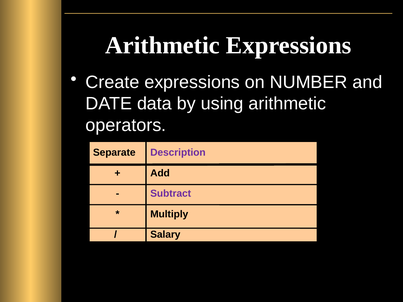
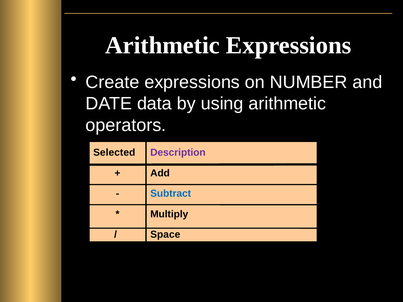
Separate: Separate -> Selected
Subtract colour: purple -> blue
Salary: Salary -> Space
